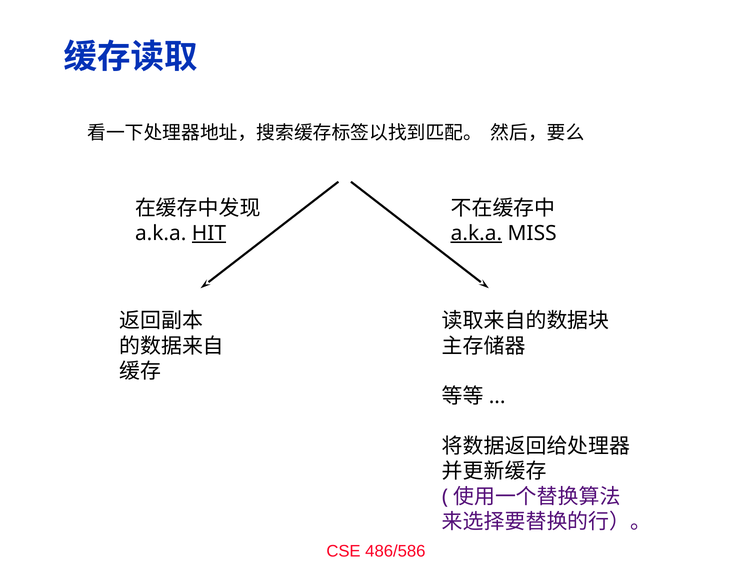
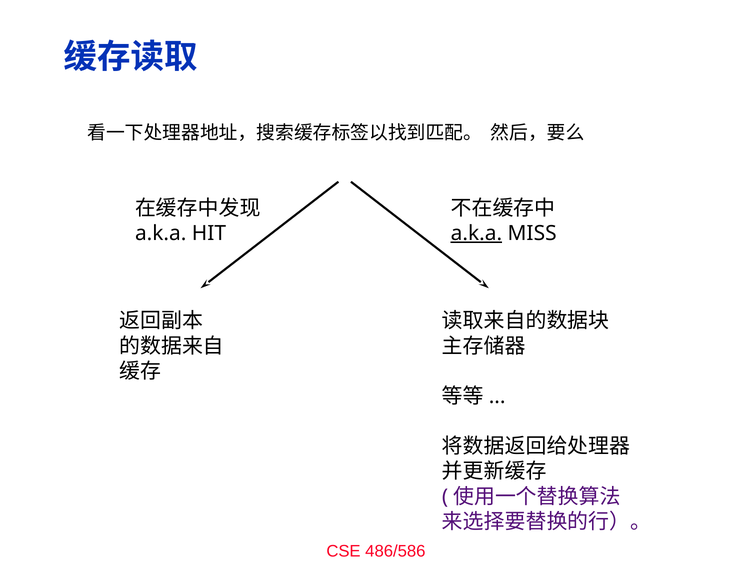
HIT underline: present -> none
